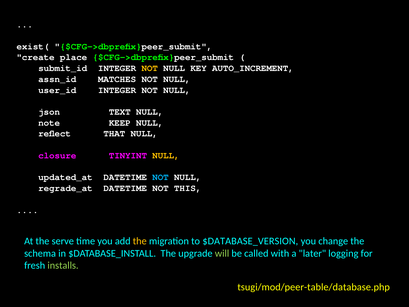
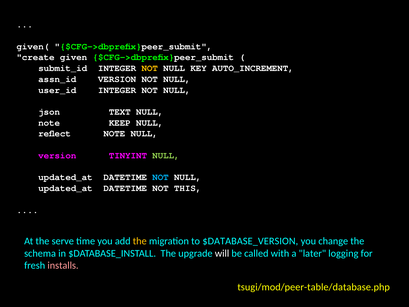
exist(: exist( -> given(
place: place -> given
assn_id MATCHES: MATCHES -> VERSION
reflect THAT: THAT -> NOTE
closure at (57, 155): closure -> version
NULL at (166, 155) colour: yellow -> light green
regrade_at at (65, 188): regrade_at -> updated_at
will colour: light green -> white
installs colour: light green -> pink
